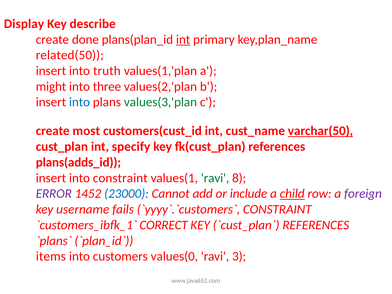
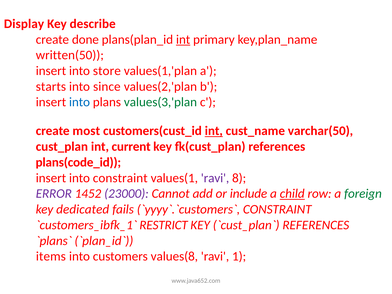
related(50: related(50 -> written(50
truth: truth -> store
might: might -> starts
three: three -> since
int at (214, 131) underline: none -> present
varchar(50 underline: present -> none
specify: specify -> current
plans(adds_id: plans(adds_id -> plans(code_id
ravi at (215, 178) colour: green -> purple
23000 colour: blue -> purple
foreign colour: purple -> green
username: username -> dedicated
CORRECT: CORRECT -> RESTRICT
values(0: values(0 -> values(8
3: 3 -> 1
